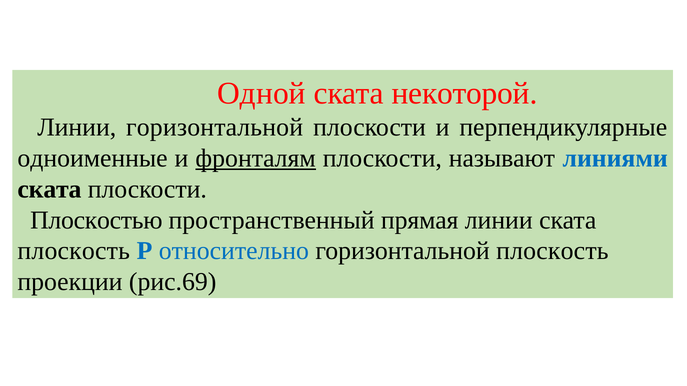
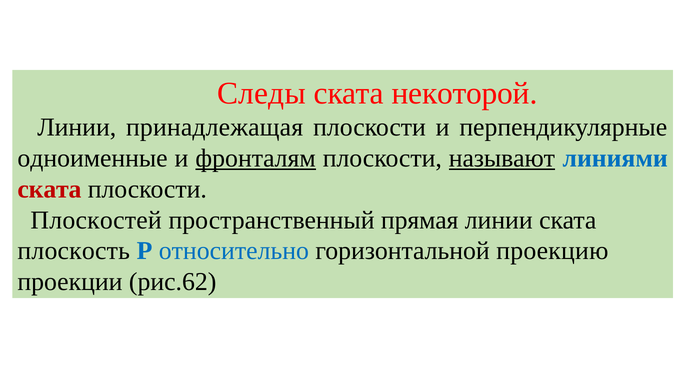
Одной: Одной -> Следы
Линии горизонтальной: горизонтальной -> принадлежащая
называют underline: none -> present
ската at (49, 189) colour: black -> red
Плоскостью: Плоскостью -> Плоскостей
горизонтальной плоскость: плоскость -> проекцию
рис.69: рис.69 -> рис.62
